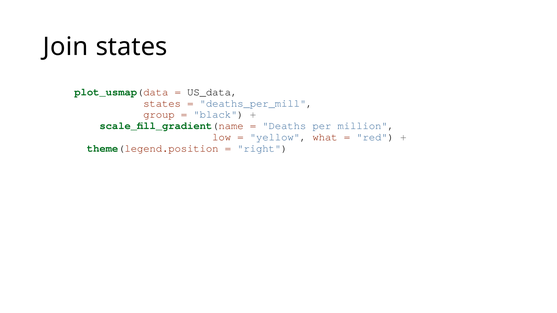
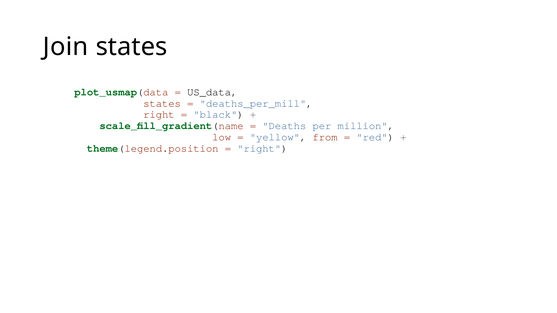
group at (159, 115): group -> right
what: what -> from
